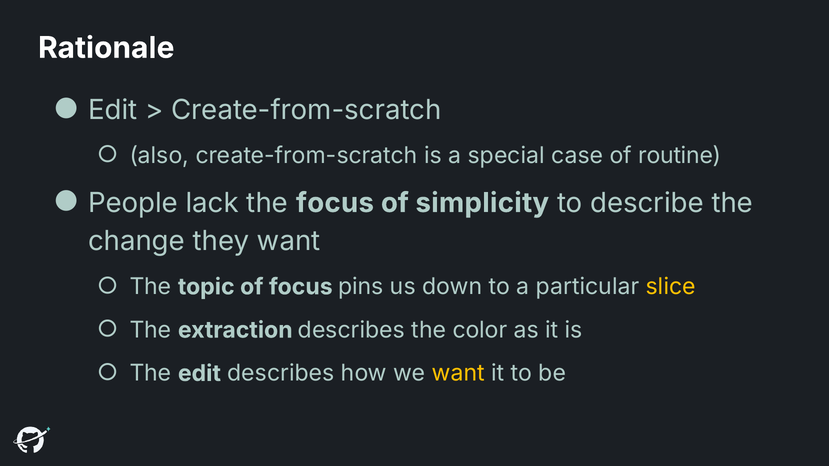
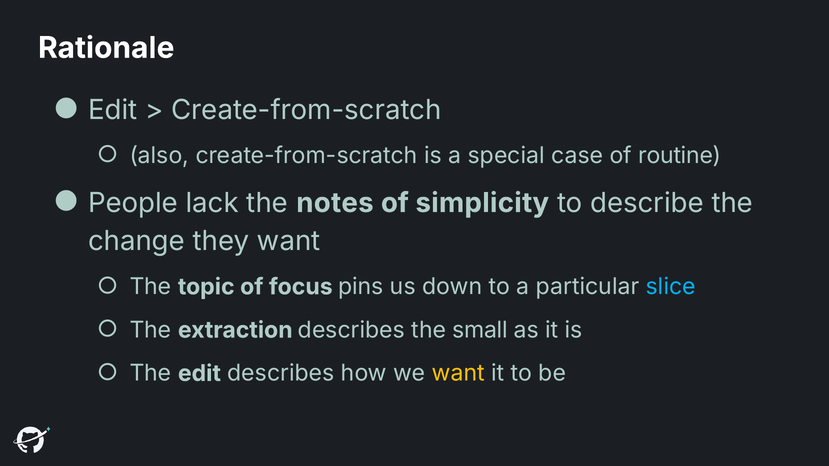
the focus: focus -> notes
slice colour: yellow -> light blue
color: color -> small
